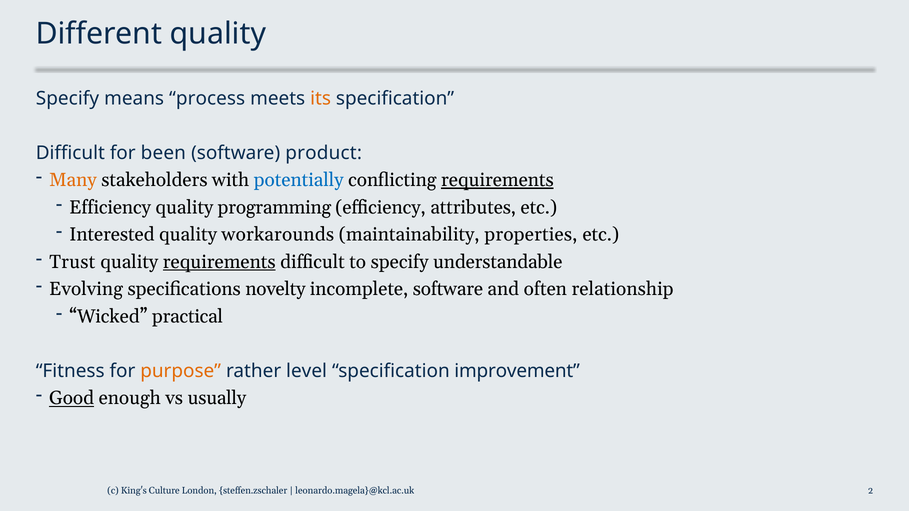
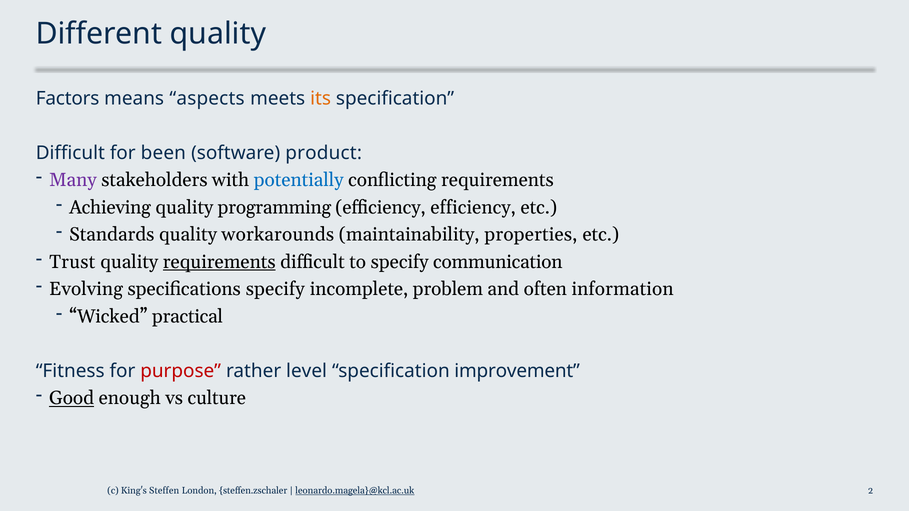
Specify at (67, 98): Specify -> Factors
process: process -> aspects
Many colour: orange -> purple
requirements at (497, 180) underline: present -> none
Efficiency at (110, 208): Efficiency -> Achieving
efficiency attributes: attributes -> efficiency
Interested: Interested -> Standards
understandable: understandable -> communication
specifications novelty: novelty -> specify
incomplete software: software -> problem
relationship: relationship -> information
purpose colour: orange -> red
usually: usually -> culture
Culture: Culture -> Steffen
leonardo.magela}@kcl.ac.uk underline: none -> present
